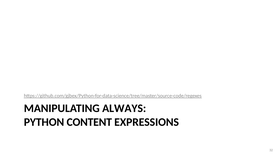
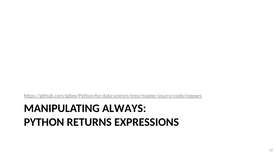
CONTENT: CONTENT -> RETURNS
